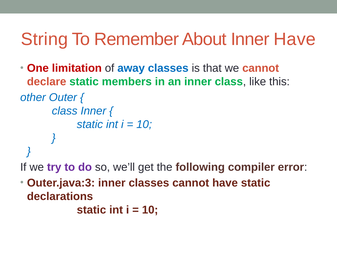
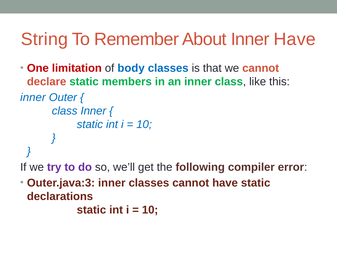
away: away -> body
other at (33, 97): other -> inner
